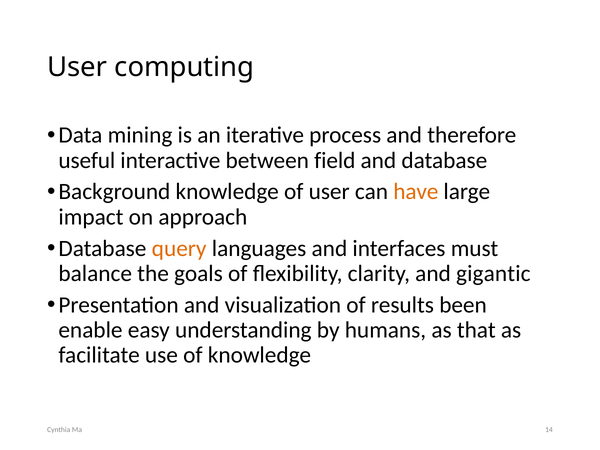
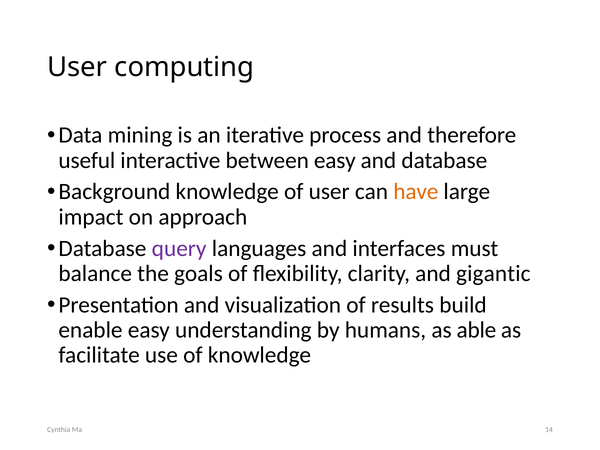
between field: field -> easy
query colour: orange -> purple
been: been -> build
that: that -> able
